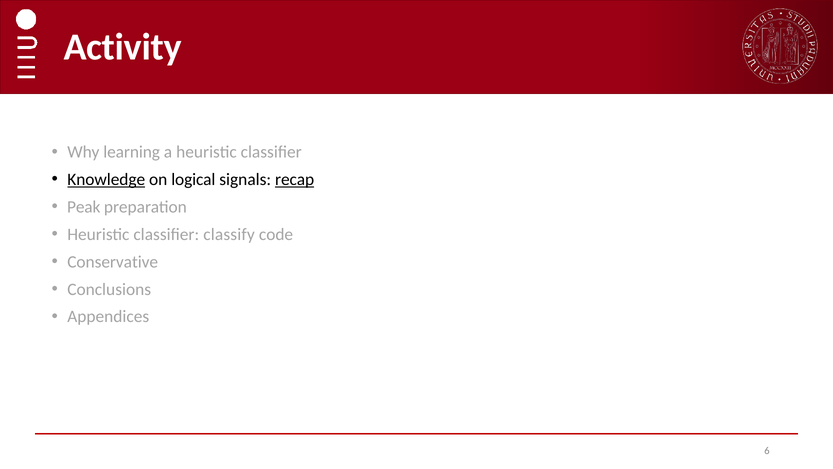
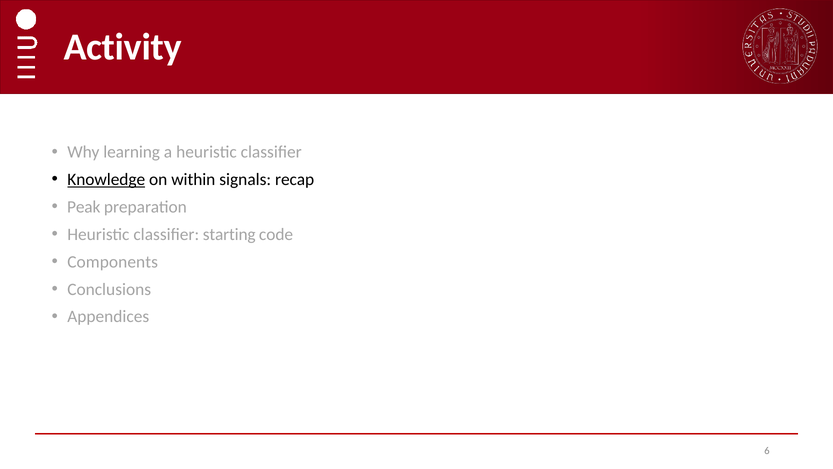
logical: logical -> within
recap underline: present -> none
classify: classify -> starting
Conservative: Conservative -> Components
